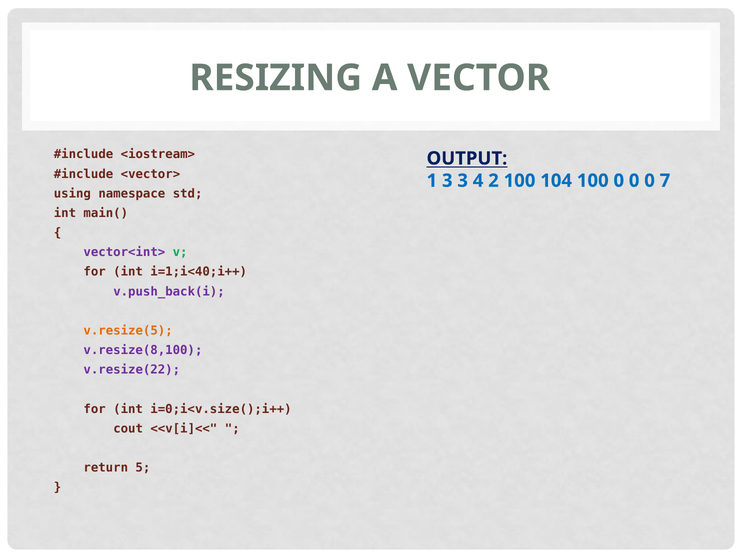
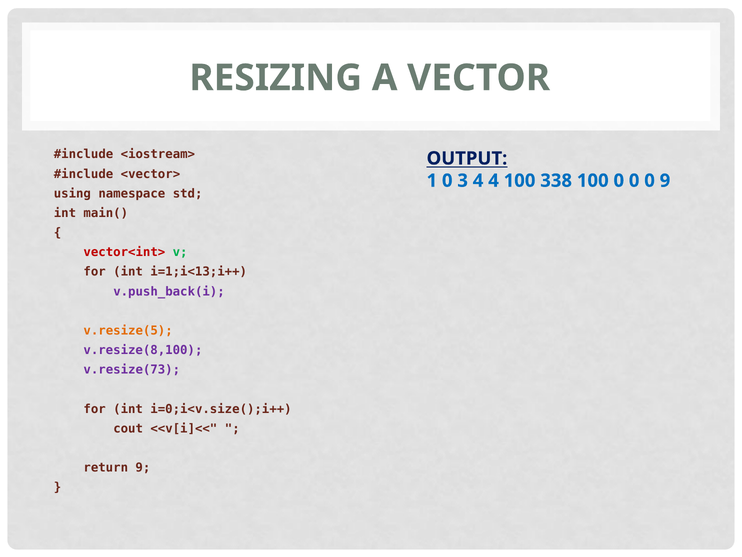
1 3: 3 -> 0
4 2: 2 -> 4
104: 104 -> 338
0 7: 7 -> 9
vector<int> colour: purple -> red
i=1;i<40;i++: i=1;i<40;i++ -> i=1;i<13;i++
v.resize(22: v.resize(22 -> v.resize(73
return 5: 5 -> 9
